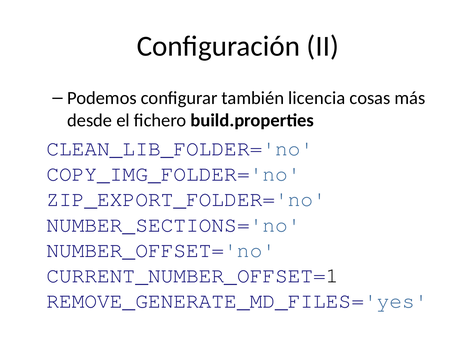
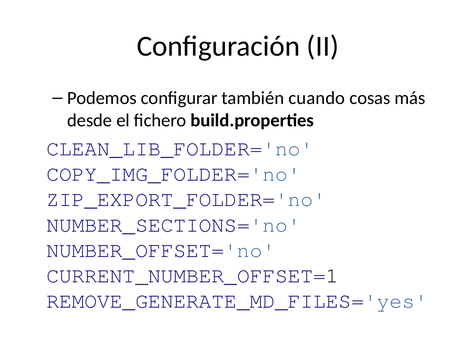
licencia: licencia -> cuando
